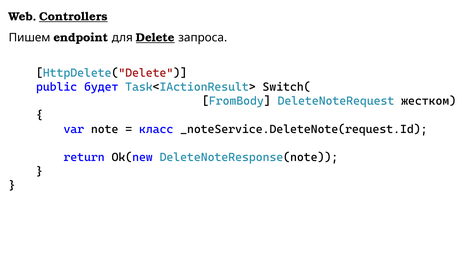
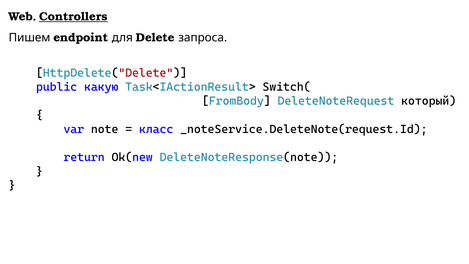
Delete underline: present -> none
будет: будет -> какую
жестком: жестком -> который
